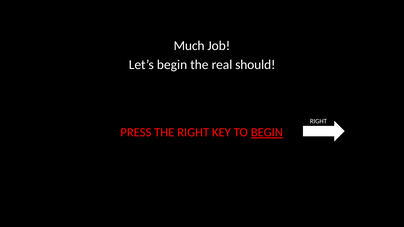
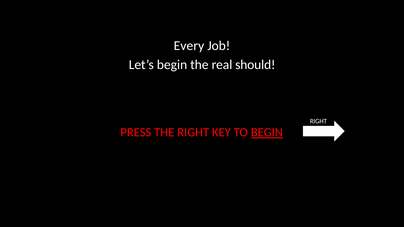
Much: Much -> Every
